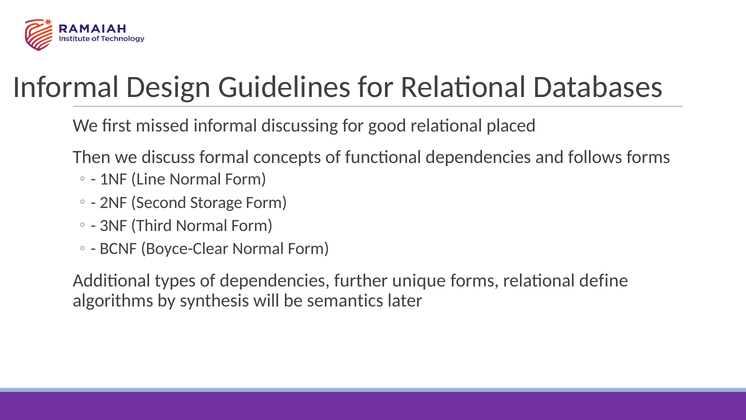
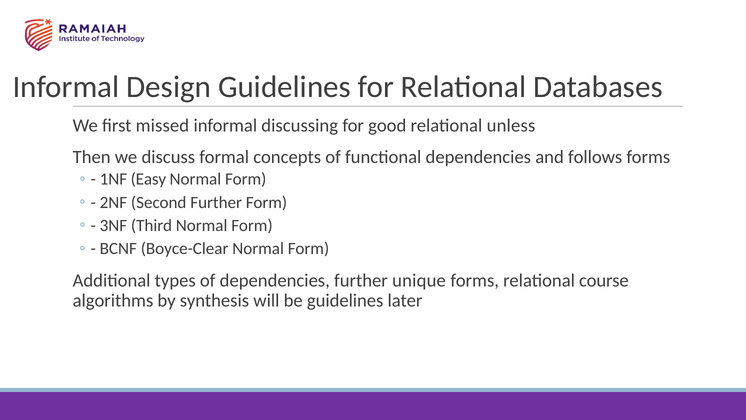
placed: placed -> unless
Line: Line -> Easy
Second Storage: Storage -> Further
define: define -> course
be semantics: semantics -> guidelines
